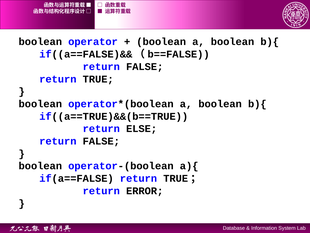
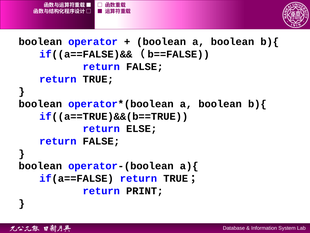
ERROR: ERROR -> PRINT
